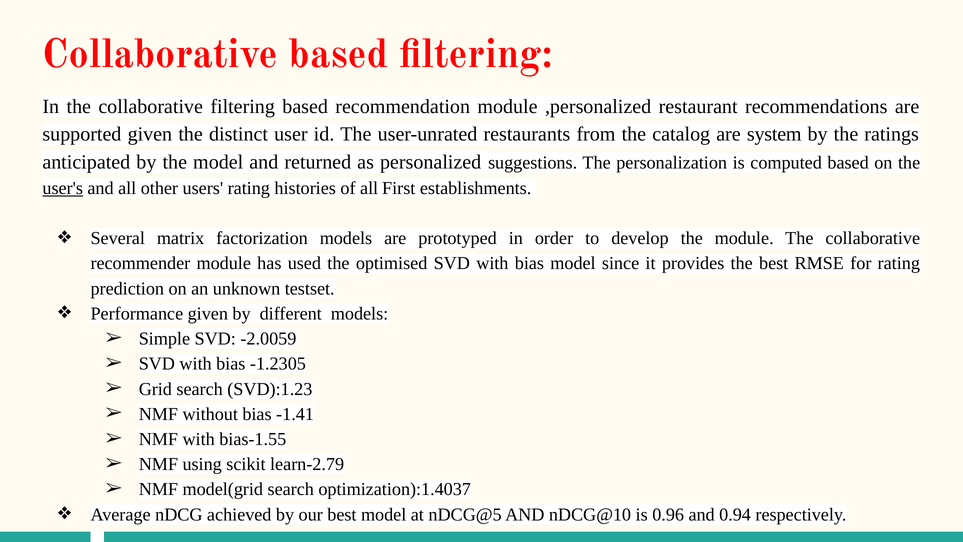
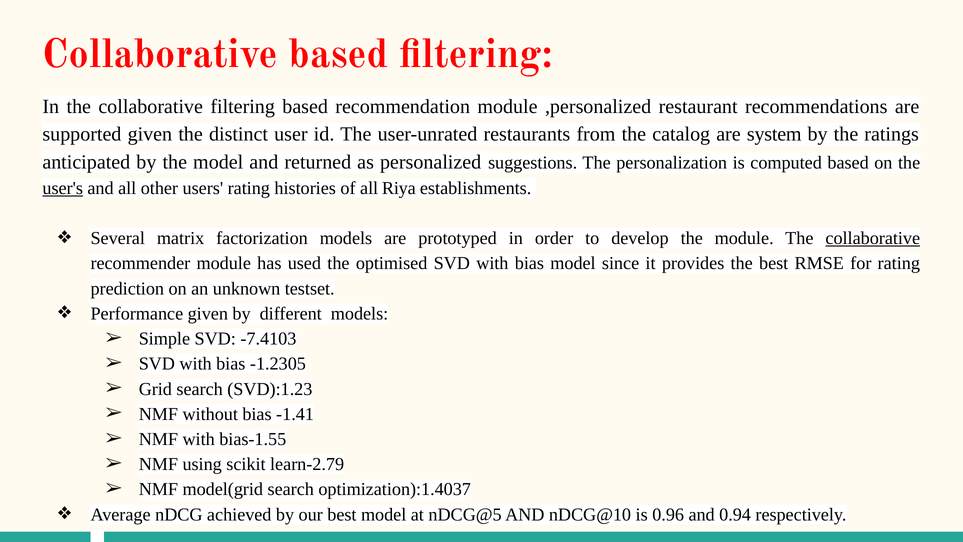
First: First -> Riya
collaborative at (873, 238) underline: none -> present
-2.0059: -2.0059 -> -7.4103
